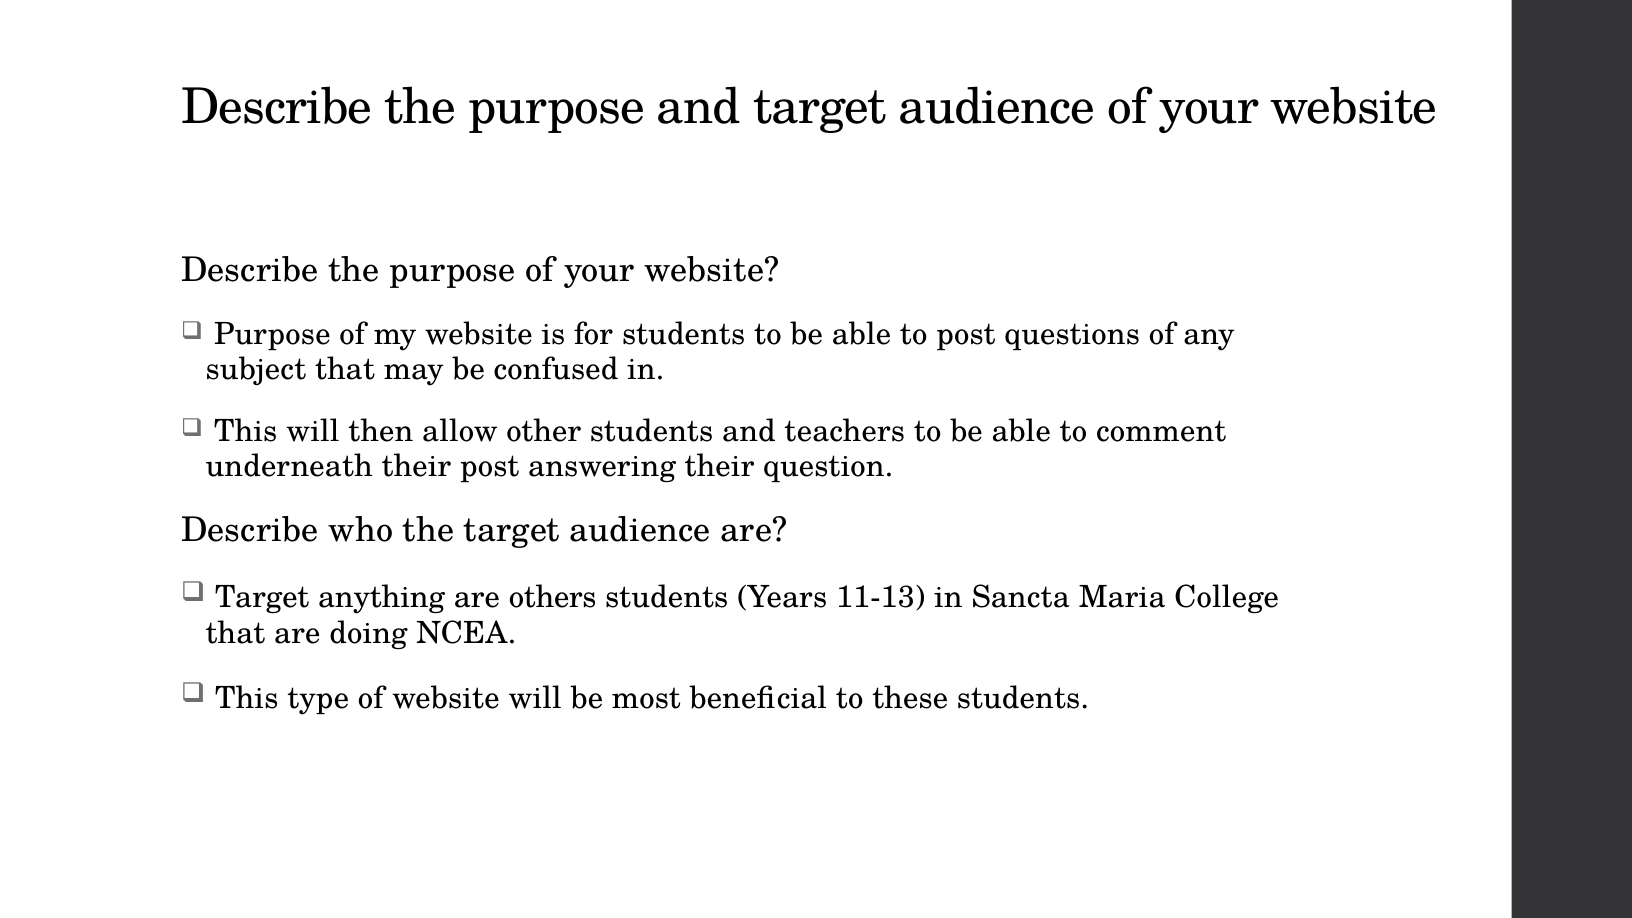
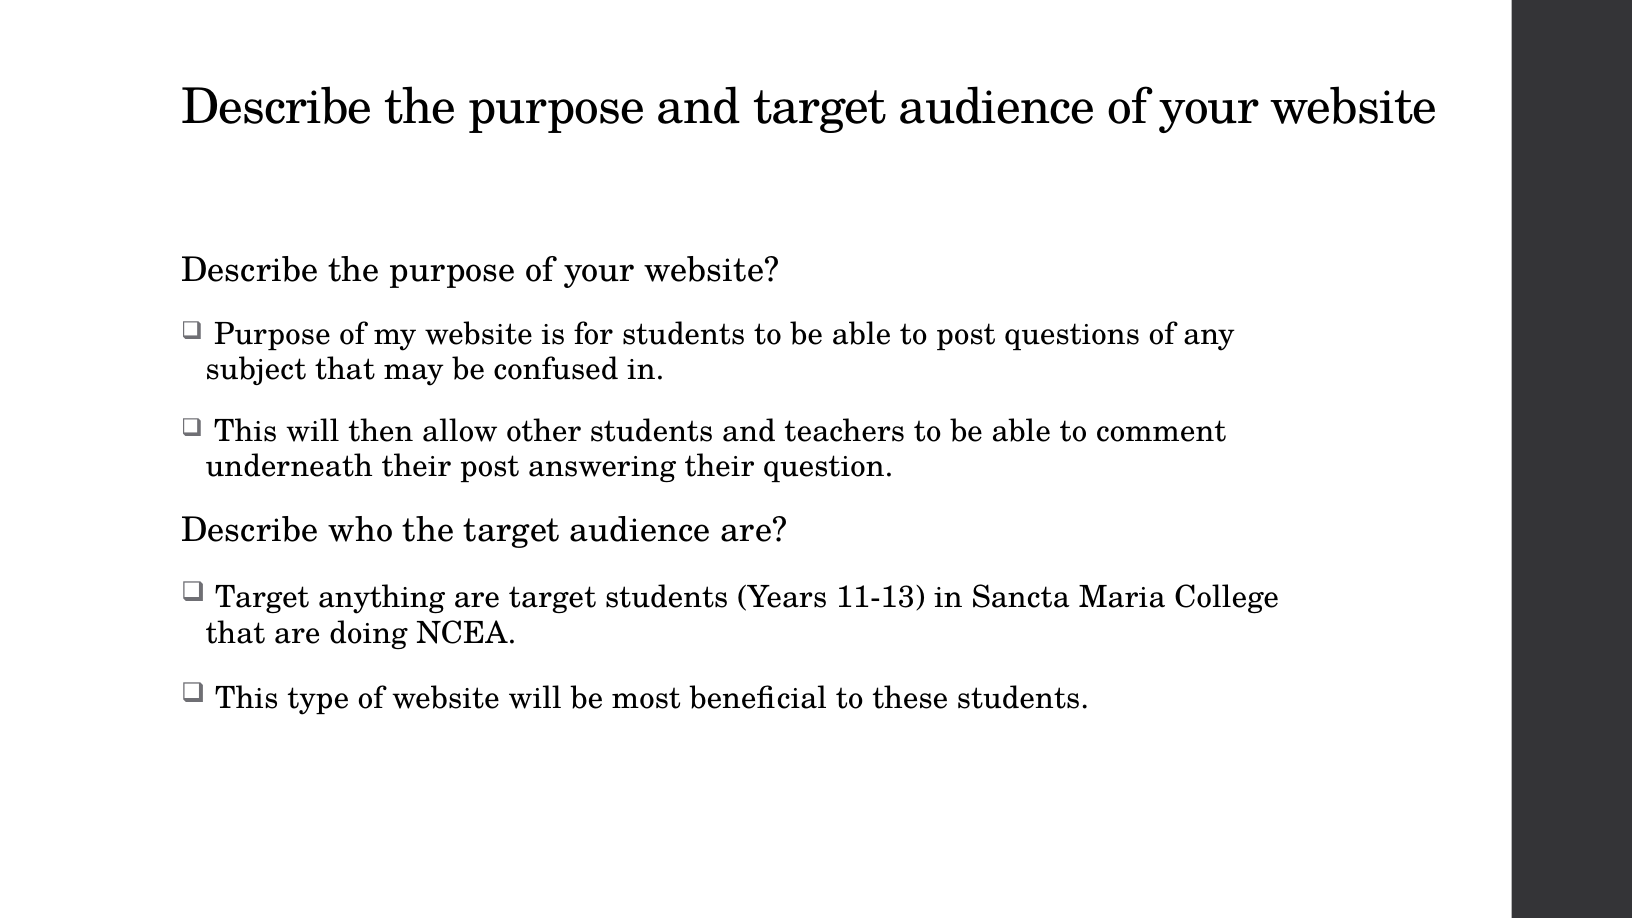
are others: others -> target
